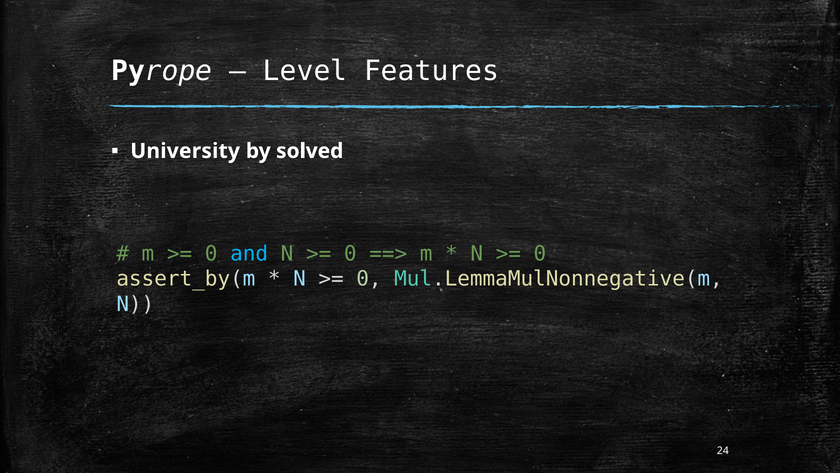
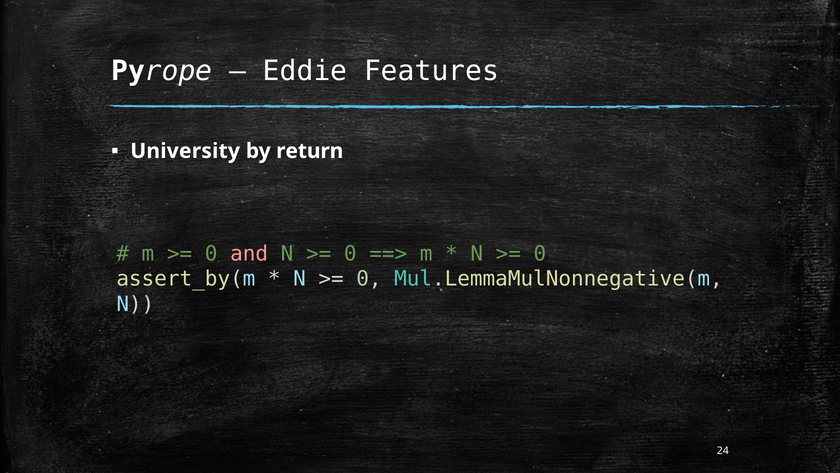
Level: Level -> Eddie
solved: solved -> return
and colour: light blue -> pink
